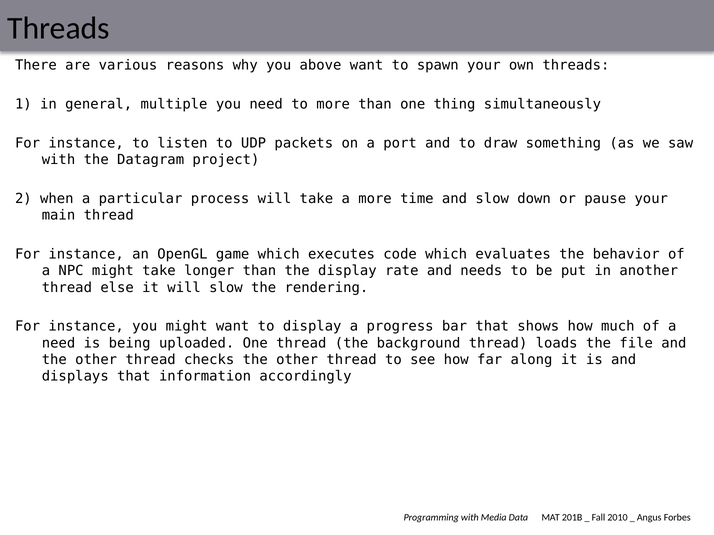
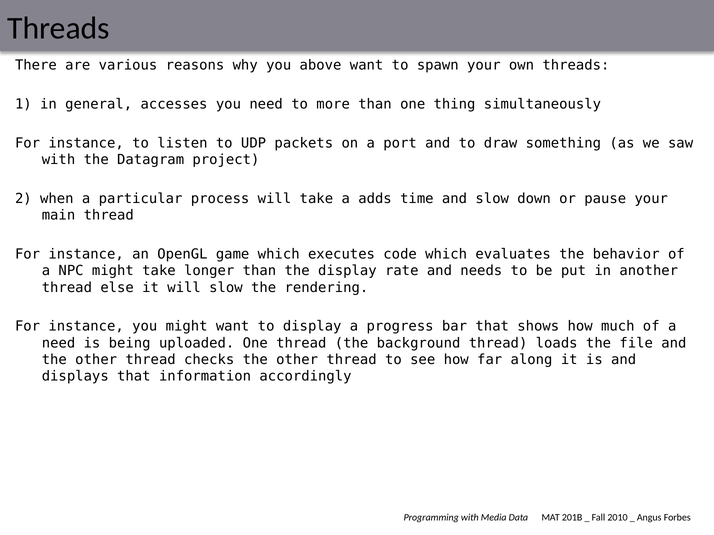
multiple: multiple -> accesses
a more: more -> adds
